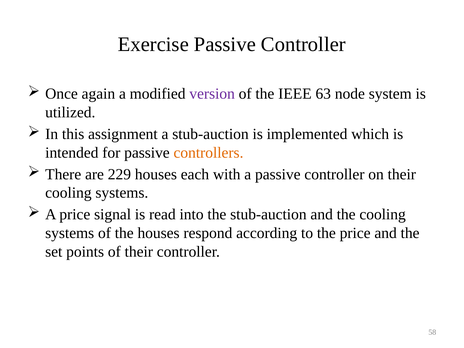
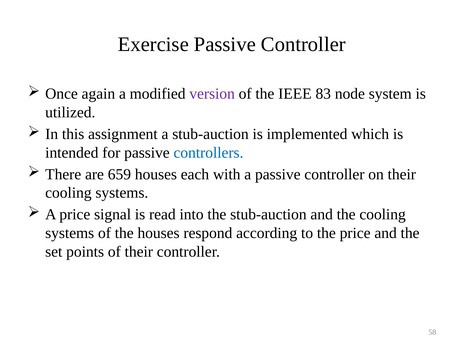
63: 63 -> 83
controllers colour: orange -> blue
229: 229 -> 659
